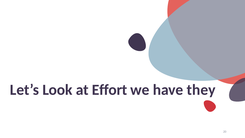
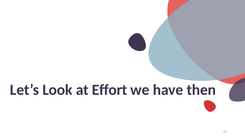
they: they -> then
